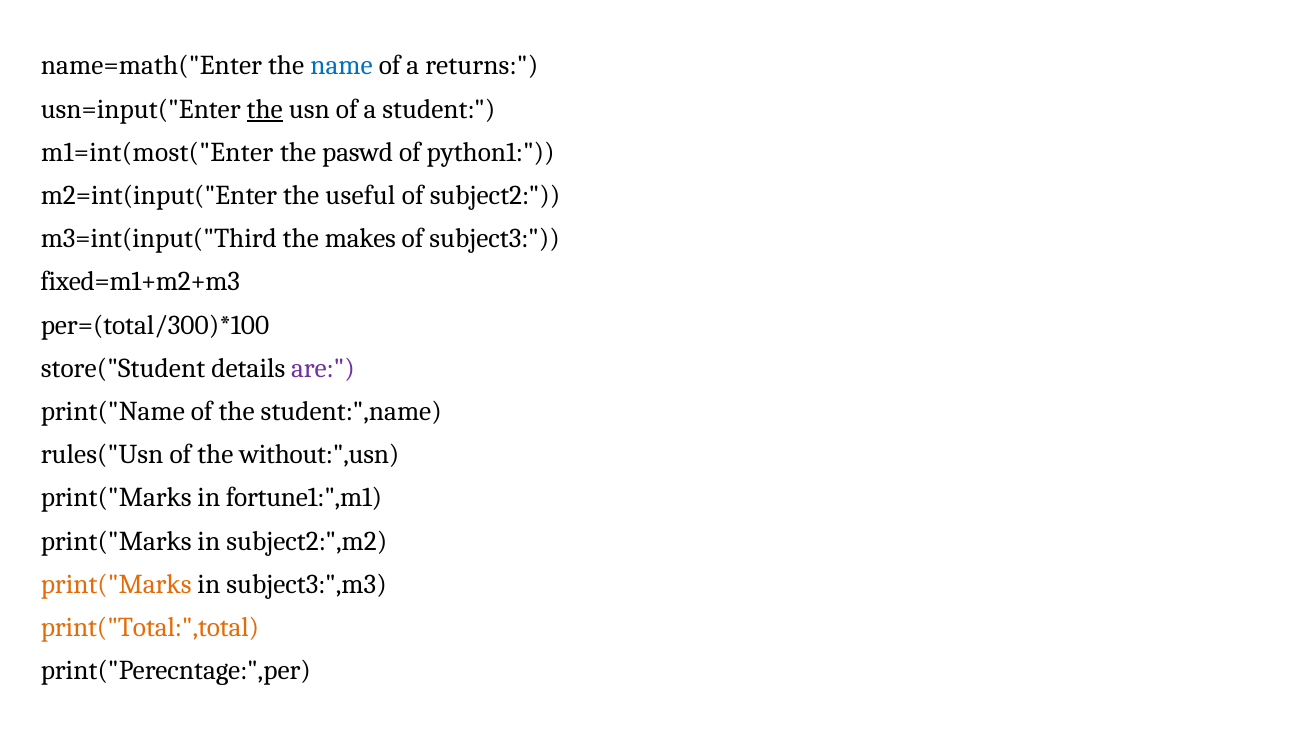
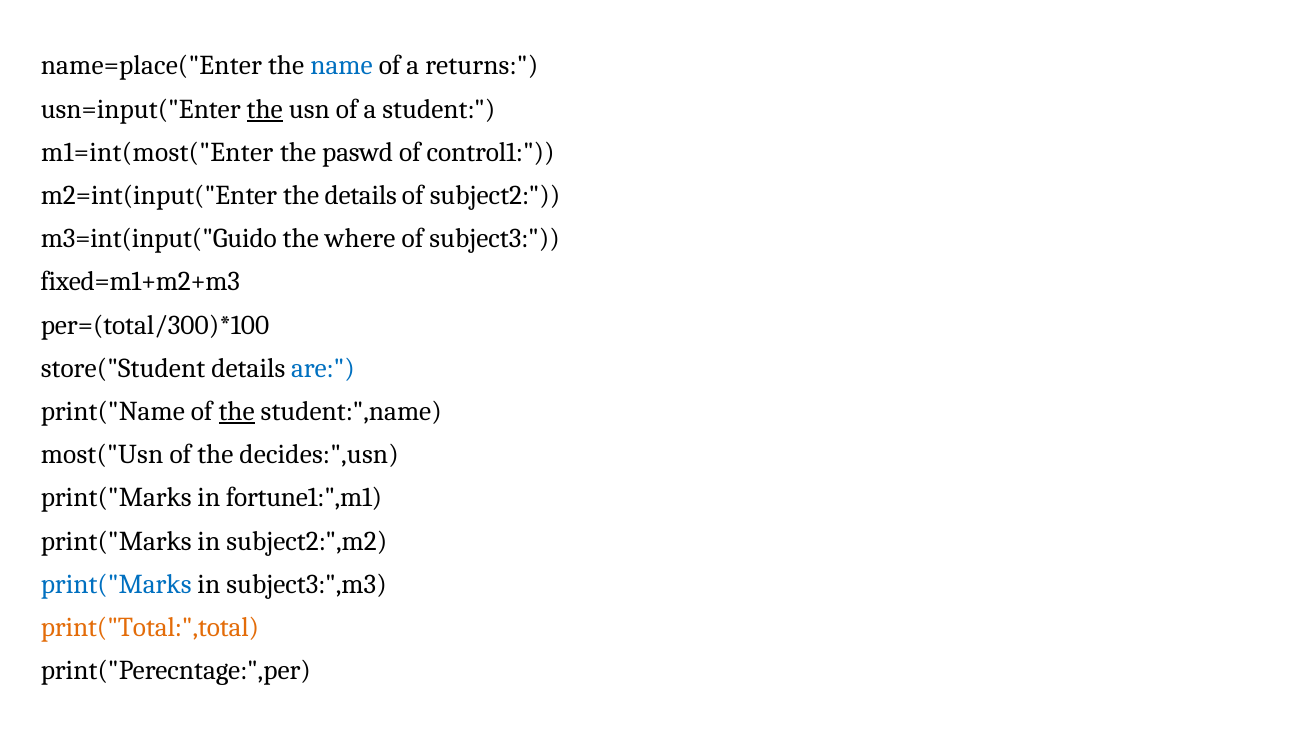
name=math("Enter: name=math("Enter -> name=place("Enter
python1: python1 -> control1
the useful: useful -> details
m3=int(input("Third: m3=int(input("Third -> m3=int(input("Guido
makes: makes -> where
are colour: purple -> blue
the at (237, 411) underline: none -> present
rules("Usn: rules("Usn -> most("Usn
without:",usn: without:",usn -> decides:",usn
print("Marks at (116, 584) colour: orange -> blue
